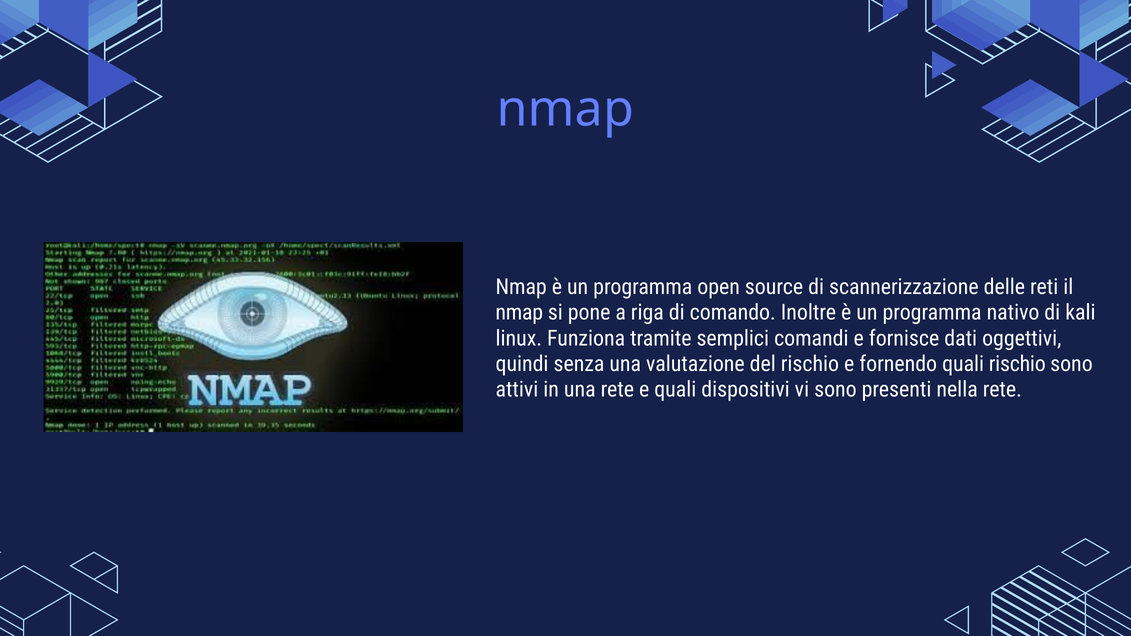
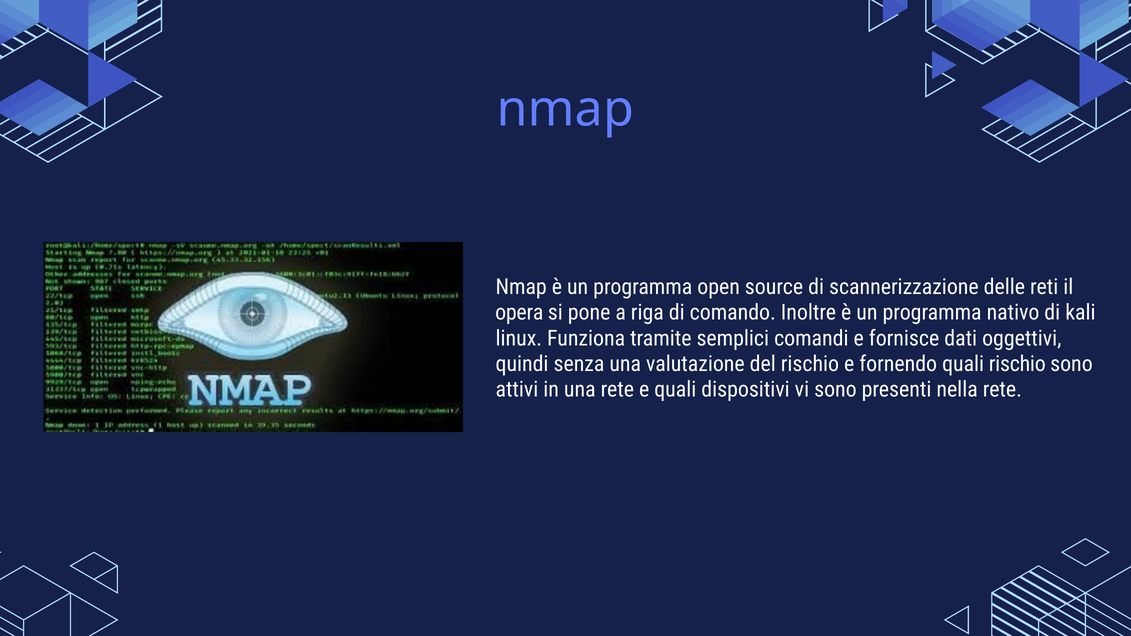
nmap at (519, 313): nmap -> opera
